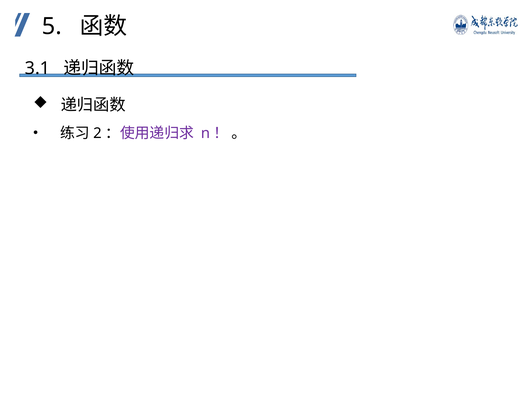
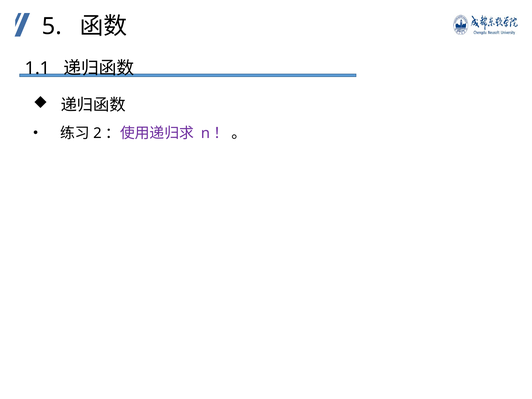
3.1: 3.1 -> 1.1
